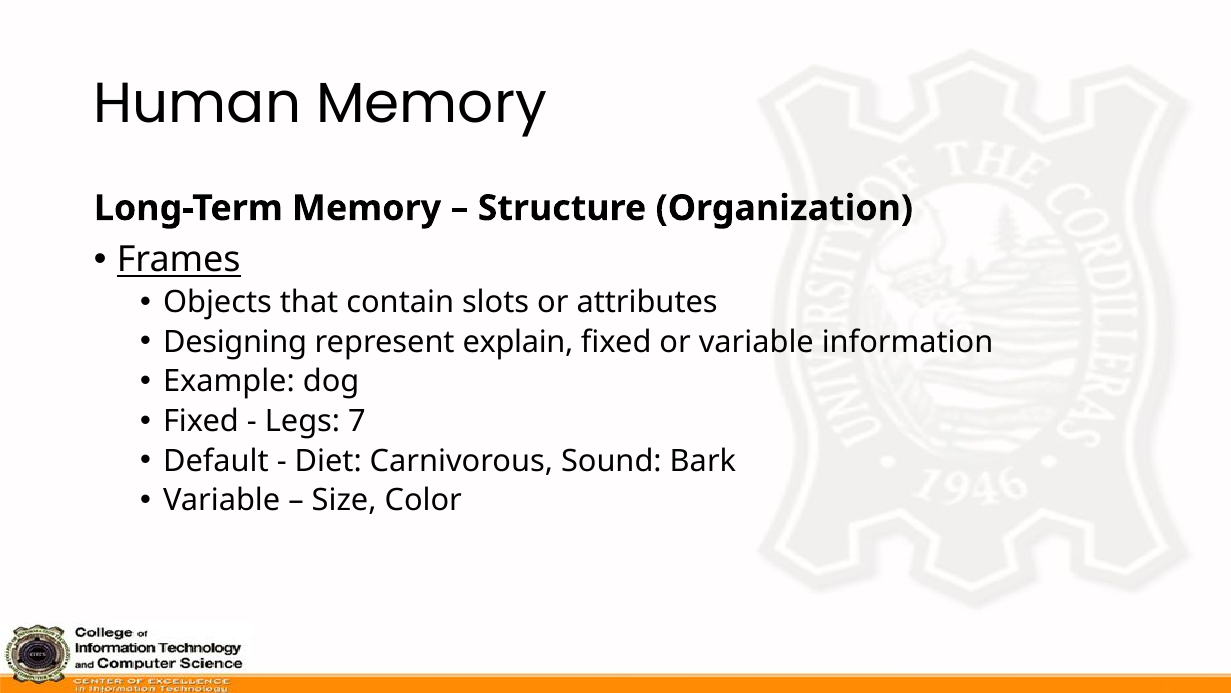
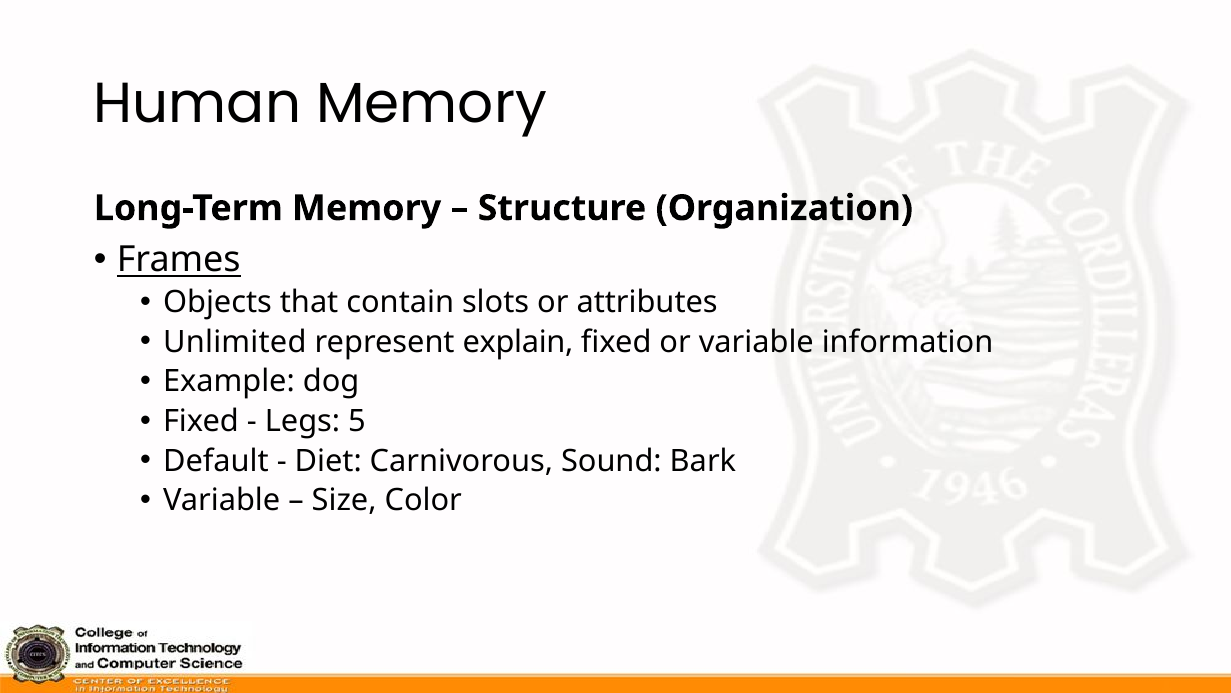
Designing: Designing -> Unlimited
7: 7 -> 5
